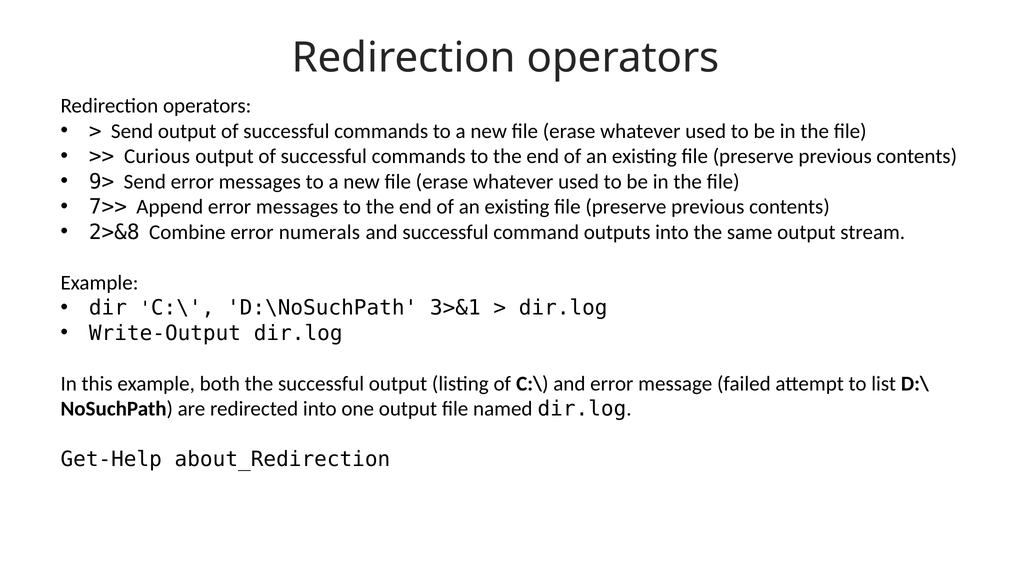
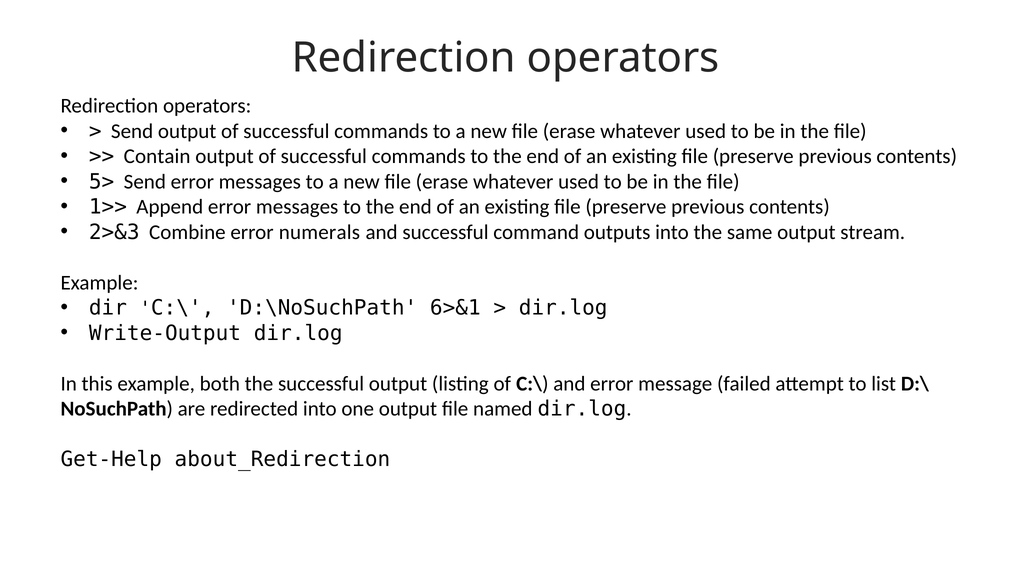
Curious: Curious -> Contain
9>: 9> -> 5>
7>>: 7>> -> 1>>
2>&8: 2>&8 -> 2>&3
3>&1: 3>&1 -> 6>&1
